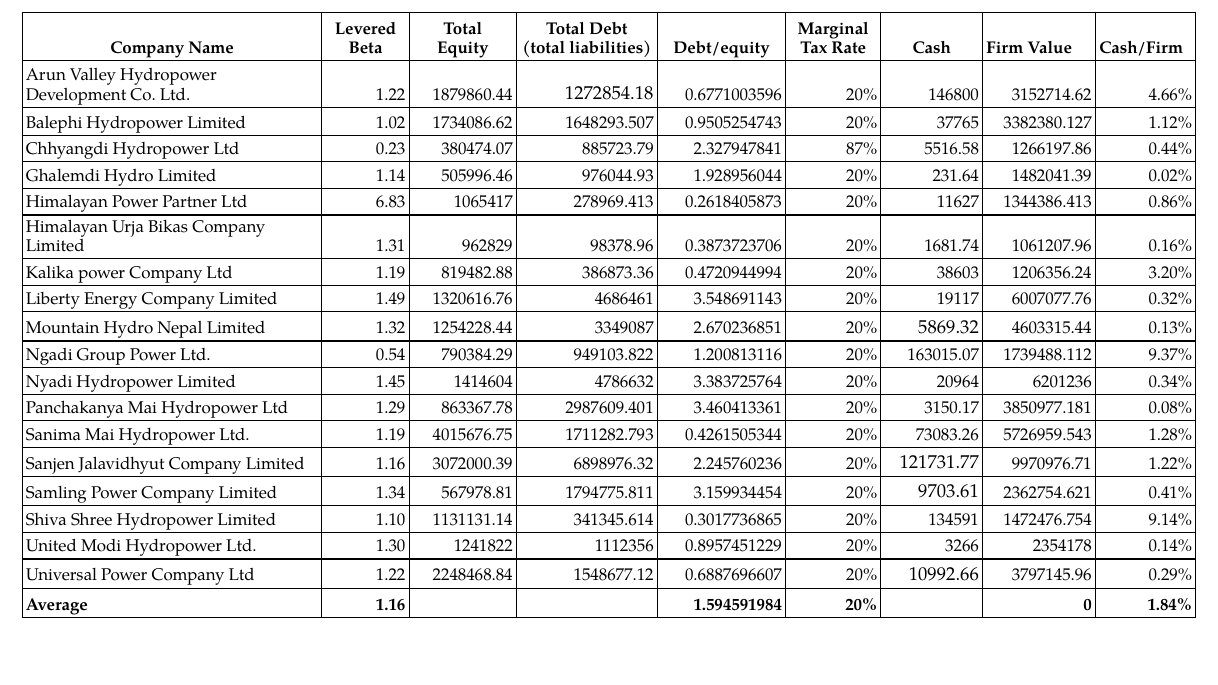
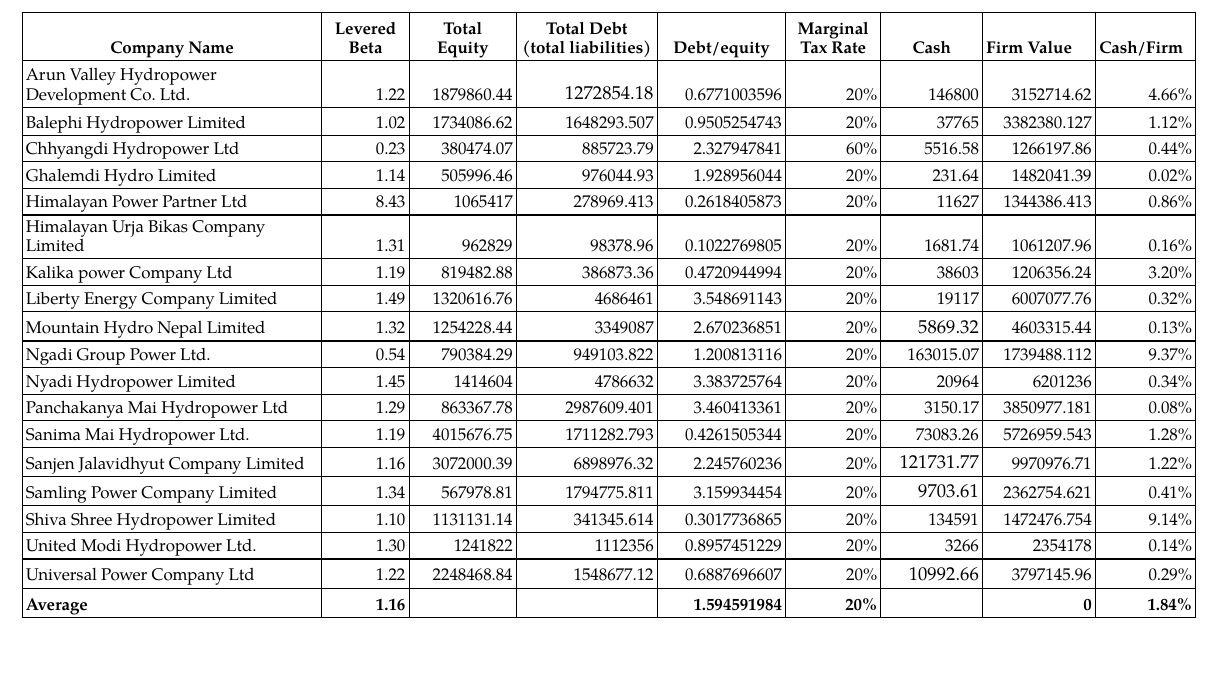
87%: 87% -> 60%
6.83: 6.83 -> 8.43
0.3873723706: 0.3873723706 -> 0.1022769805
